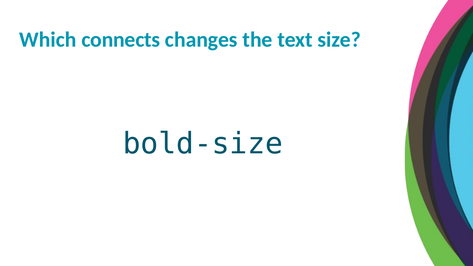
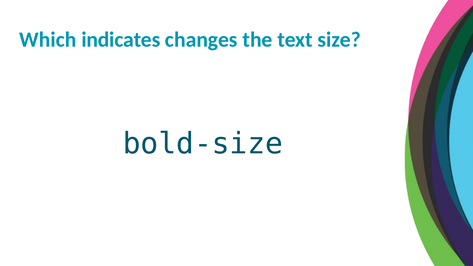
connects: connects -> indicates
